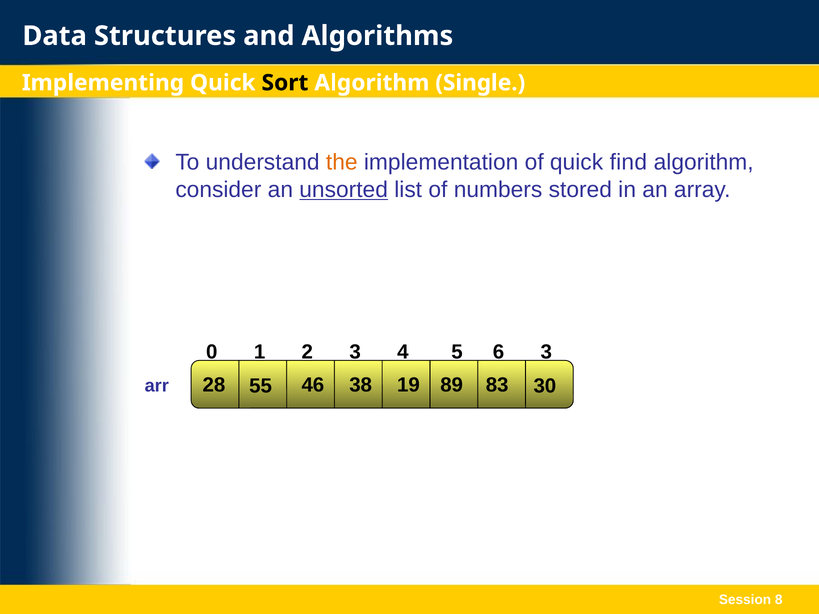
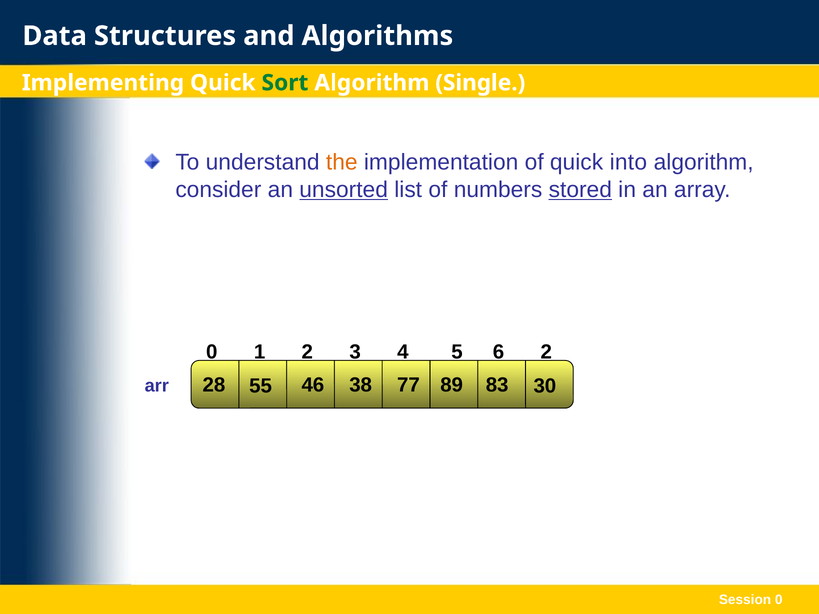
Sort colour: black -> green
find: find -> into
stored underline: none -> present
6 3: 3 -> 2
19: 19 -> 77
8 at (779, 600): 8 -> 0
